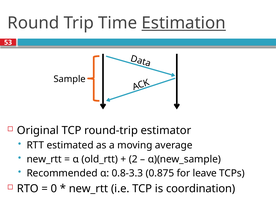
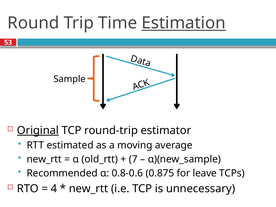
Original underline: none -> present
2: 2 -> 7
0.8-3.3: 0.8-3.3 -> 0.8-0.6
0: 0 -> 4
coordination: coordination -> unnecessary
